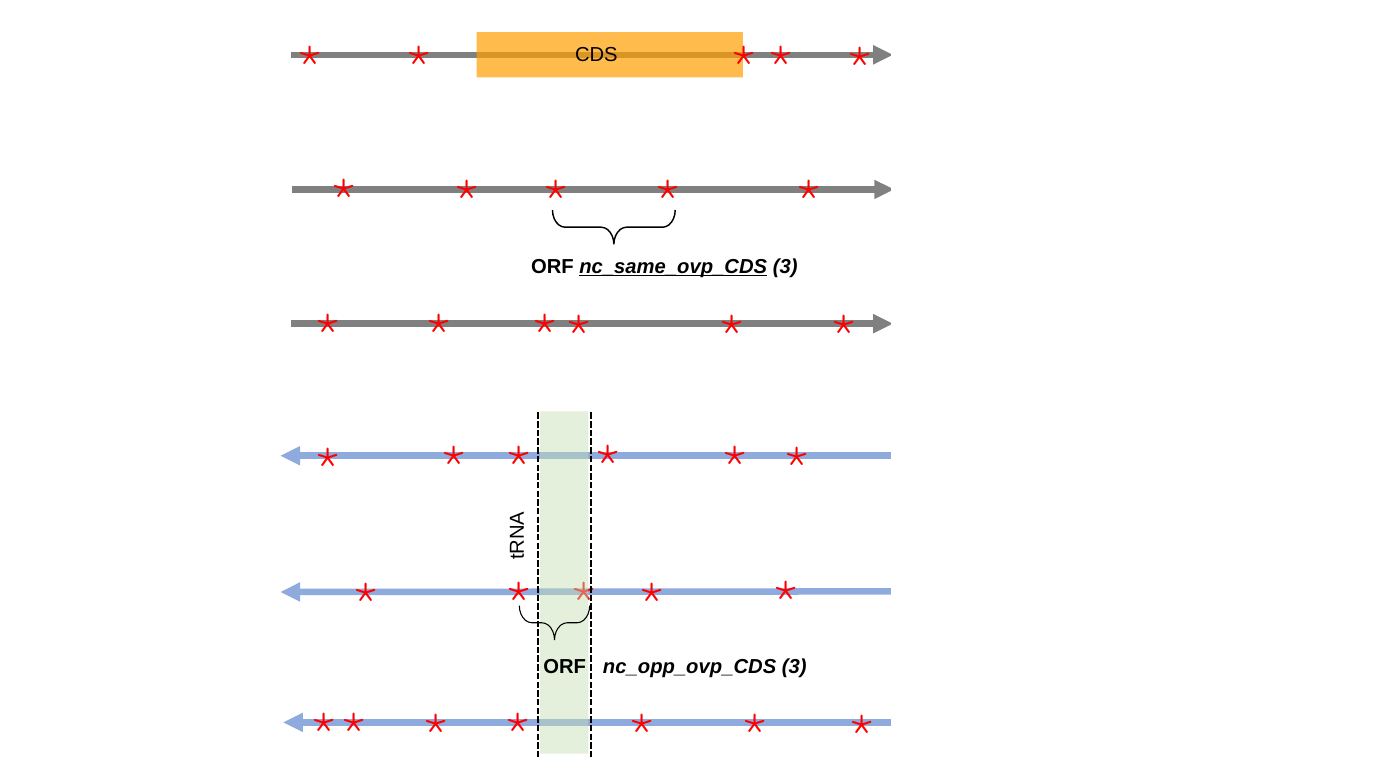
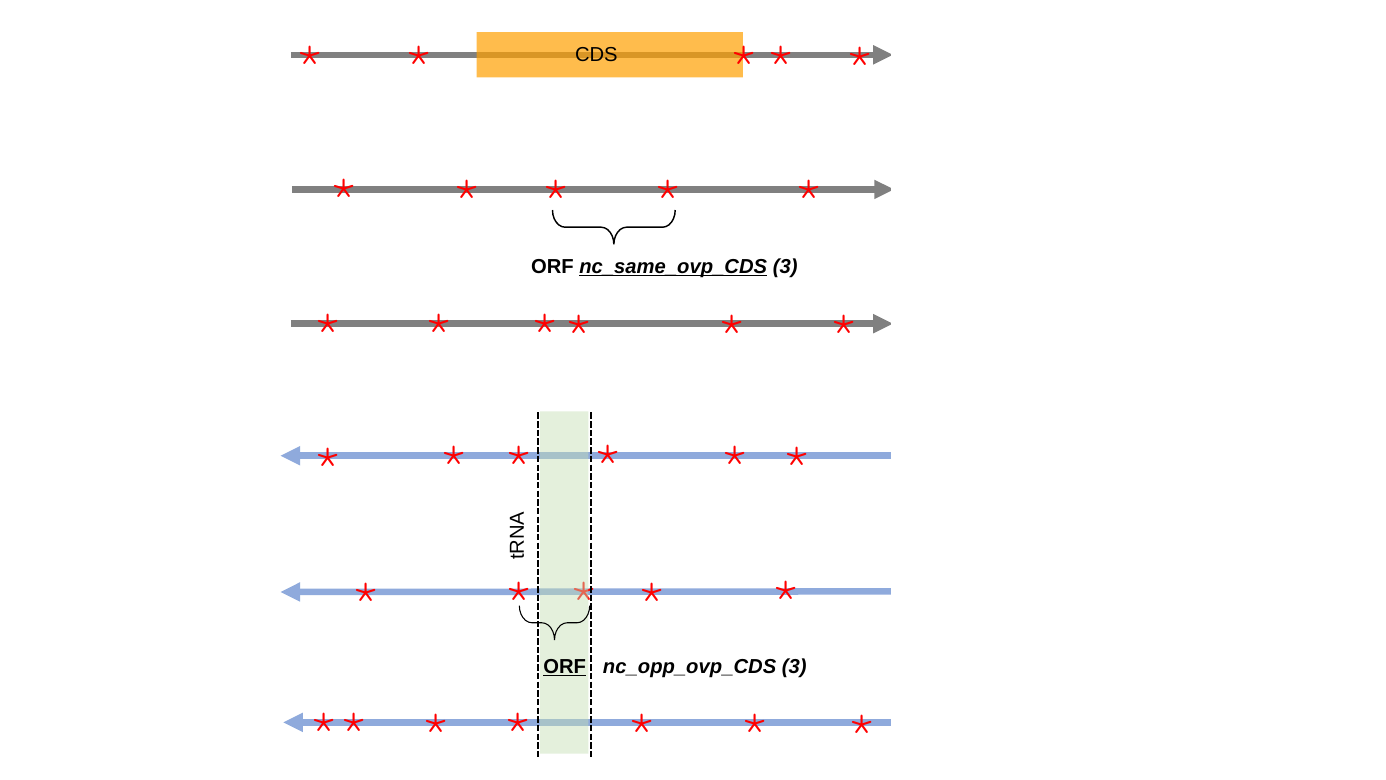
ORF at (565, 667) underline: none -> present
